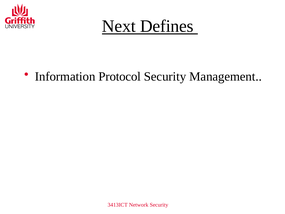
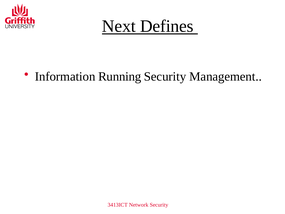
Protocol: Protocol -> Running
